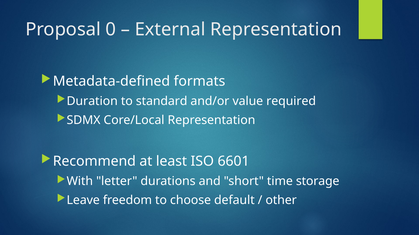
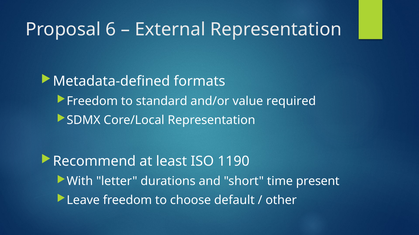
0: 0 -> 6
Duration at (92, 101): Duration -> Freedom
6601: 6601 -> 1190
storage: storage -> present
